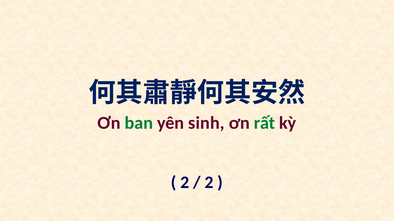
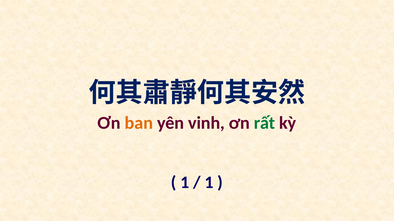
ban colour: green -> orange
sinh: sinh -> vinh
2 at (185, 183): 2 -> 1
2 at (209, 183): 2 -> 1
